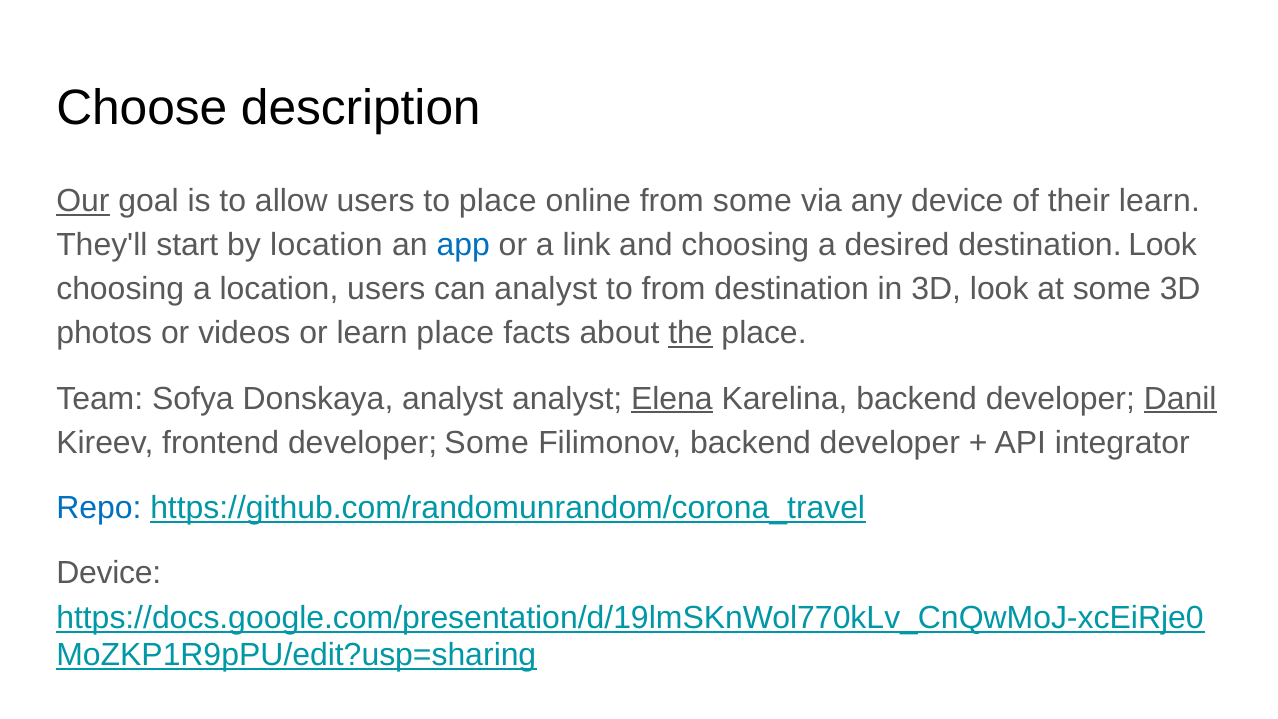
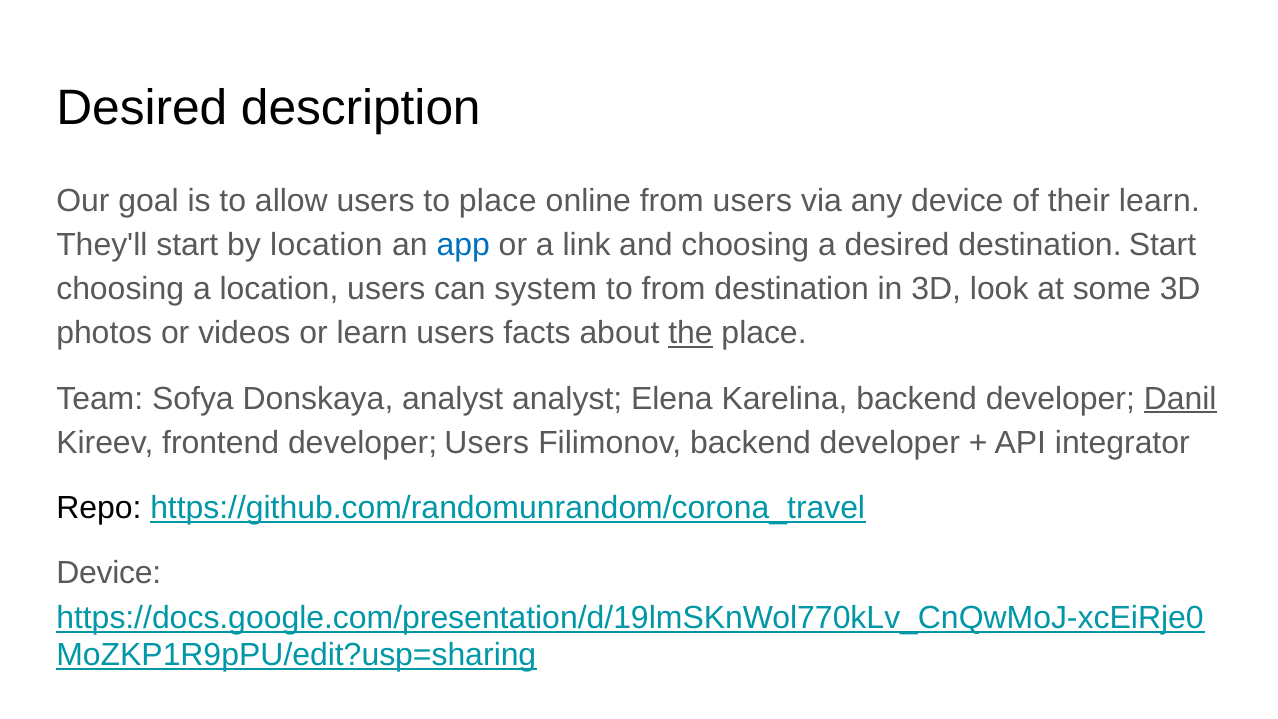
Choose at (142, 108): Choose -> Desired
Our underline: present -> none
from some: some -> users
destination Look: Look -> Start
can analyst: analyst -> system
learn place: place -> users
Elena underline: present -> none
developer Some: Some -> Users
Repo colour: blue -> black
